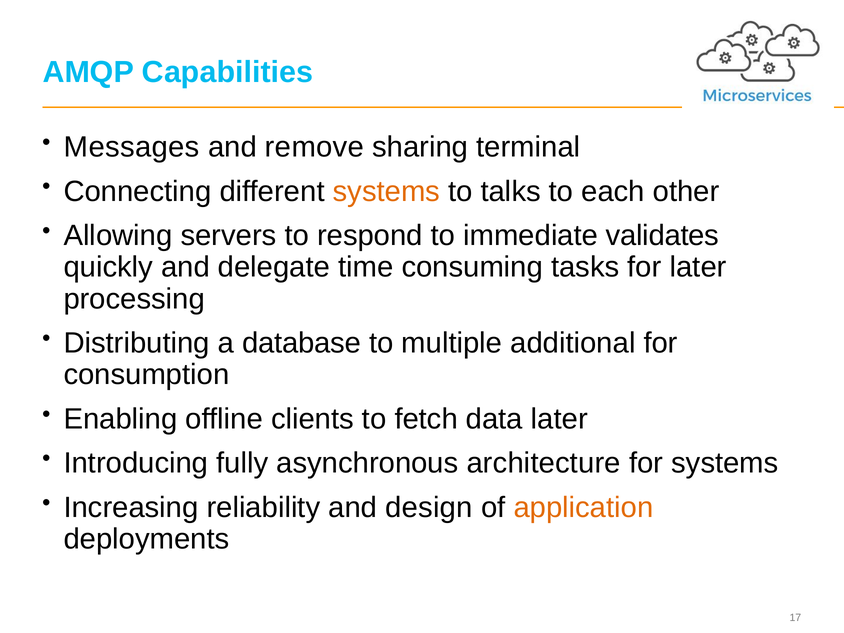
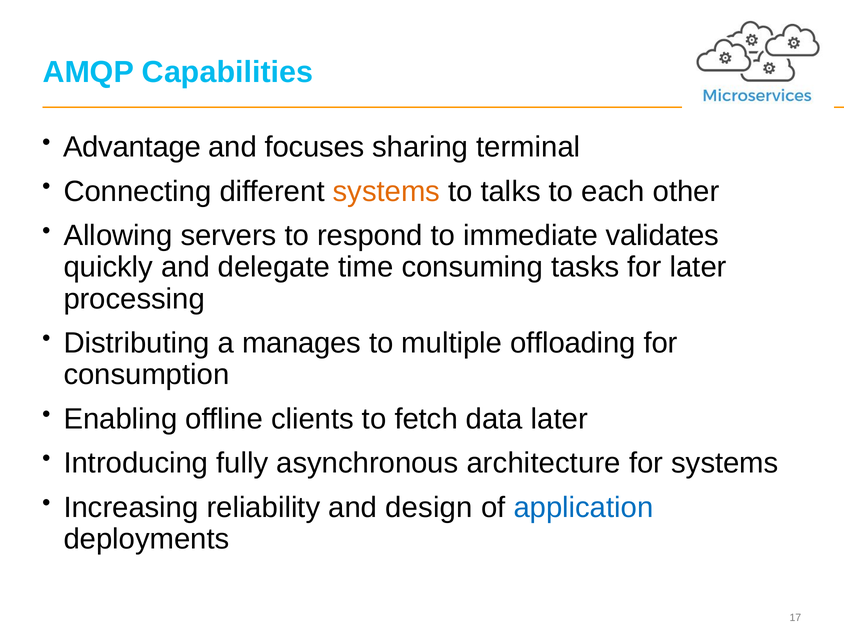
Messages: Messages -> Advantage
remove: remove -> focuses
database: database -> manages
additional: additional -> offloading
application colour: orange -> blue
